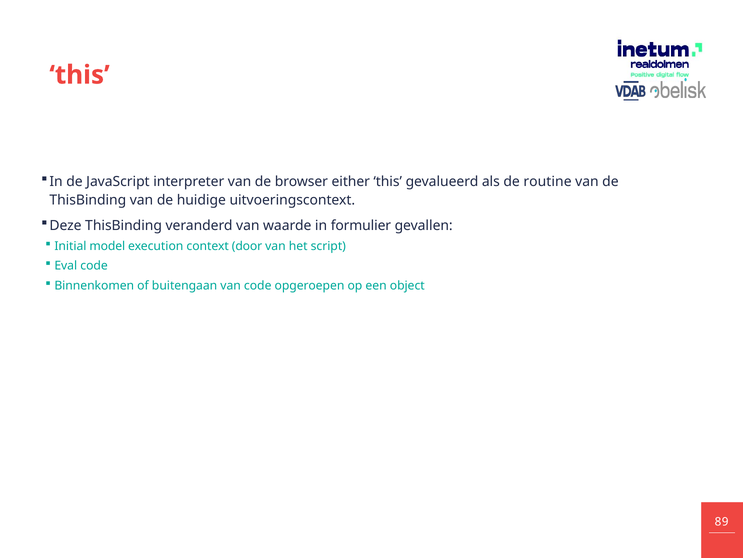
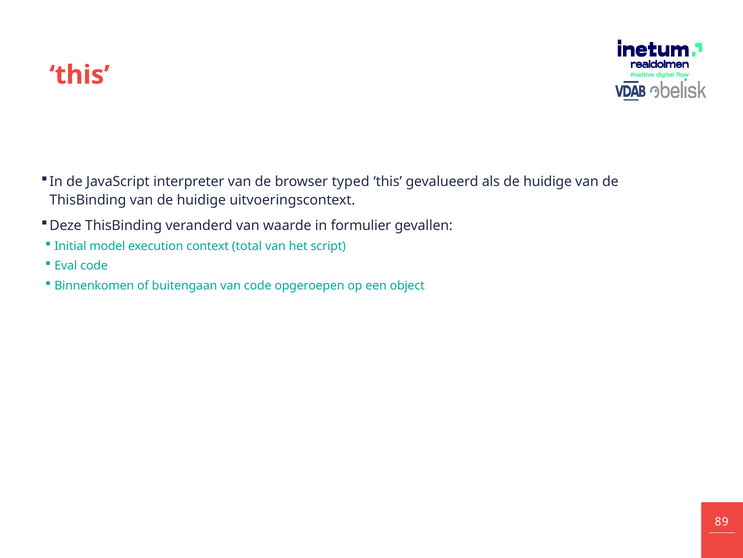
either: either -> typed
als de routine: routine -> huidige
door: door -> total
